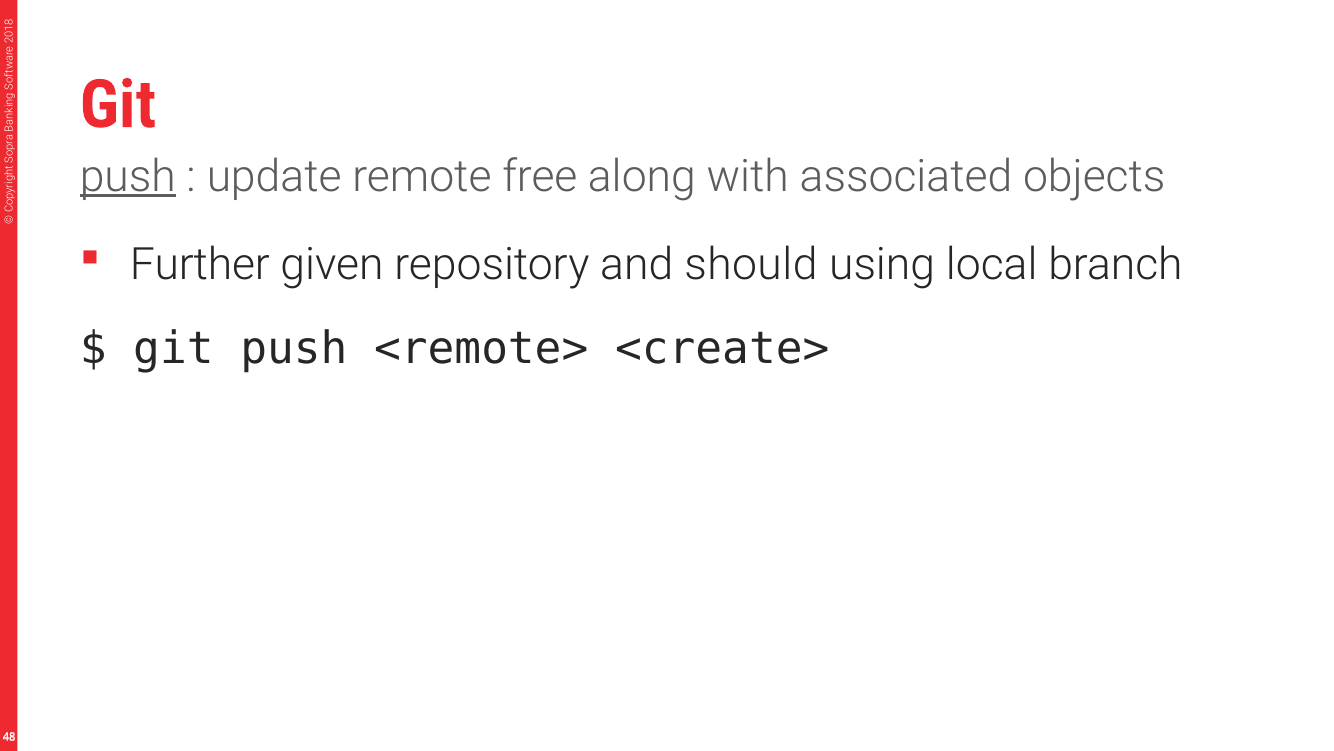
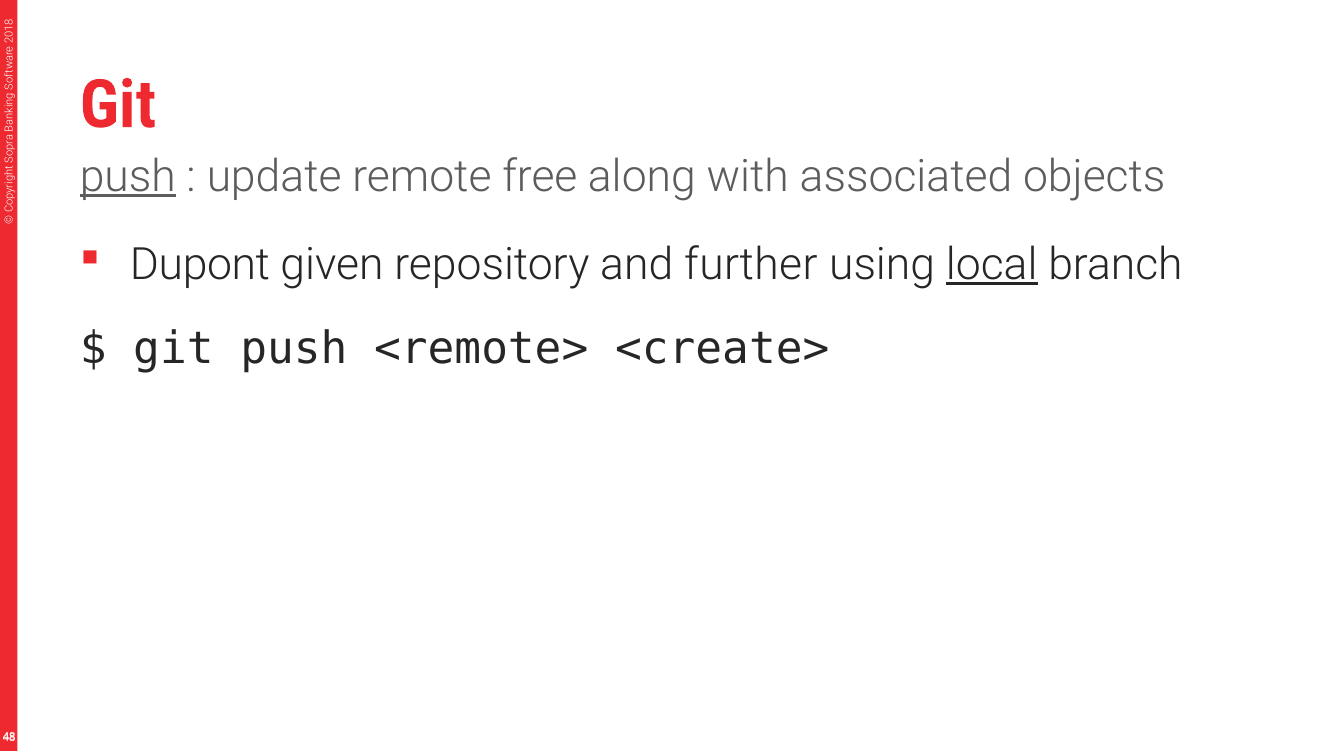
Further: Further -> Dupont
should: should -> further
local underline: none -> present
